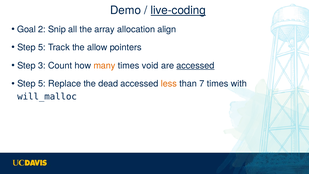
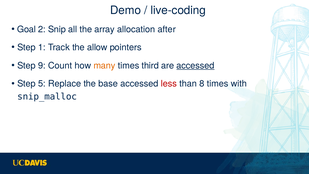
live-coding underline: present -> none
align: align -> after
5 at (42, 47): 5 -> 1
3: 3 -> 9
void: void -> third
dead: dead -> base
less colour: orange -> red
7: 7 -> 8
will_malloc: will_malloc -> snip_malloc
